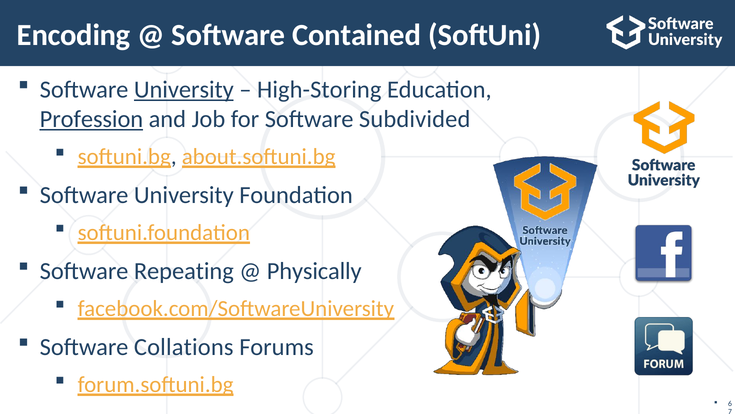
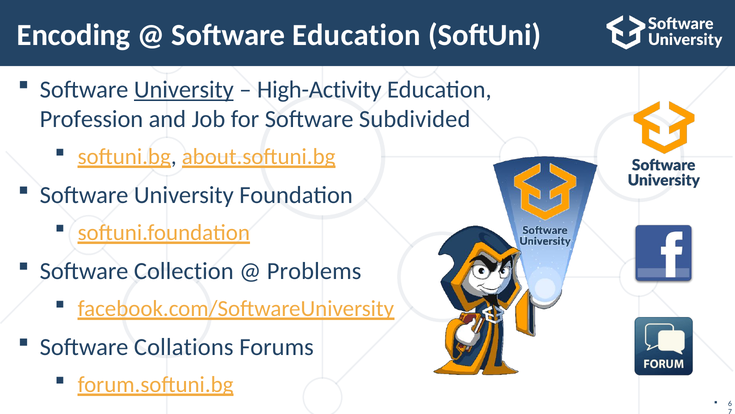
Software Contained: Contained -> Education
High-Storing: High-Storing -> High-Activity
Profession underline: present -> none
Repeating: Repeating -> Collection
Physically: Physically -> Problems
